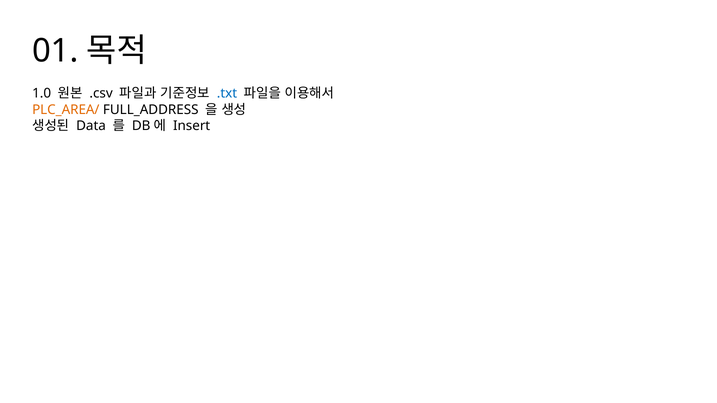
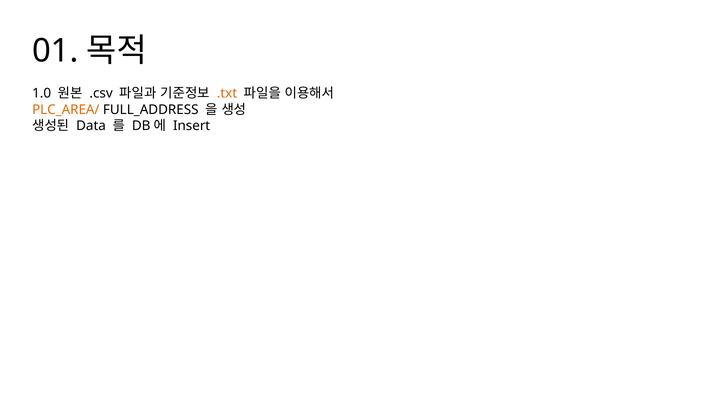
.txt colour: blue -> orange
